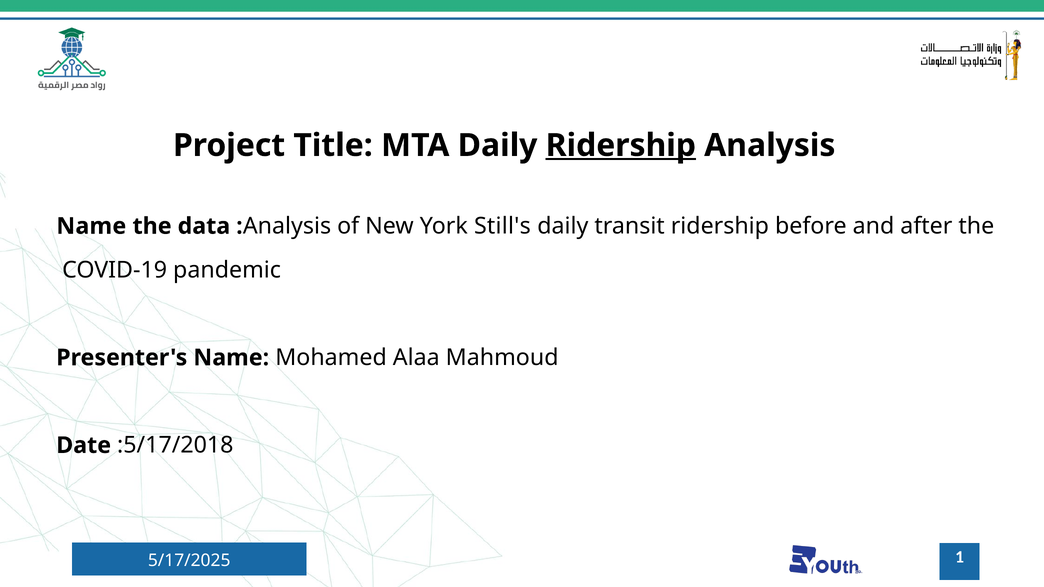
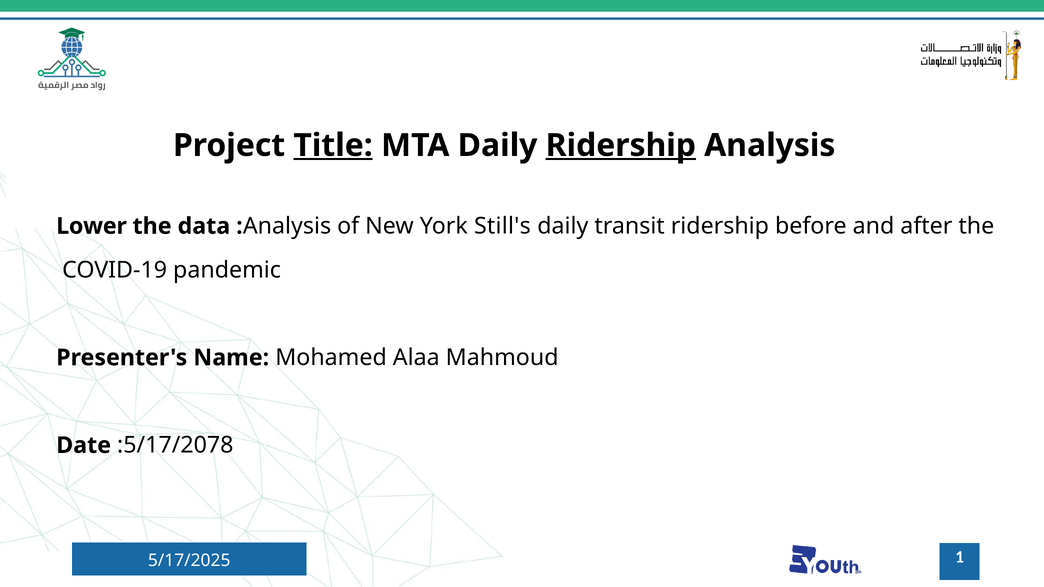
Title underline: none -> present
Name at (91, 226): Name -> Lower
:5/17/2018: :5/17/2018 -> :5/17/2078
